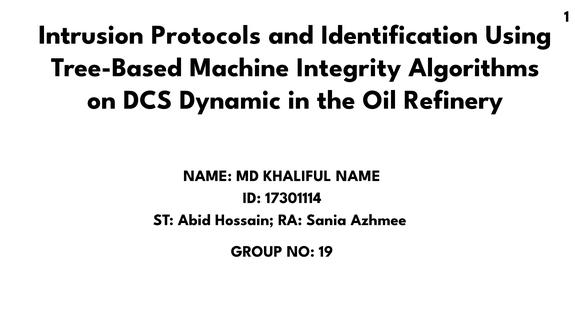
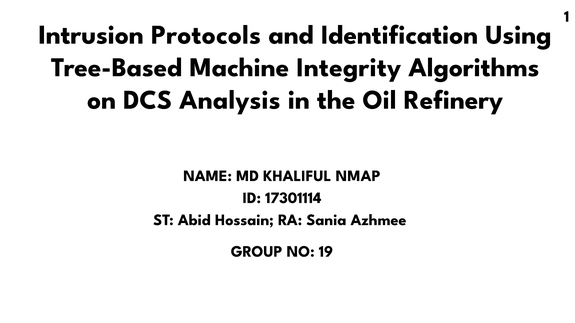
Dynamic: Dynamic -> Analysis
KHALIFUL NAME: NAME -> NMAP
